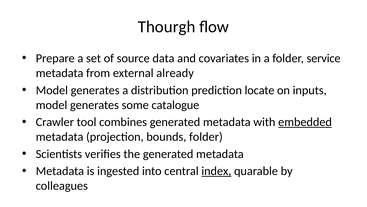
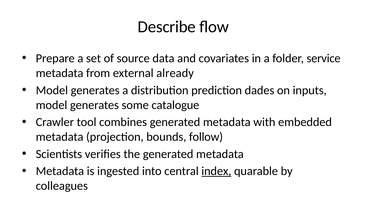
Thourgh: Thourgh -> Describe
locate: locate -> dades
embedded underline: present -> none
bounds folder: folder -> follow
